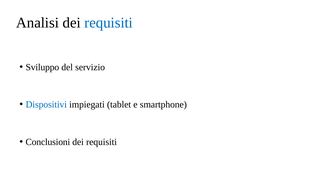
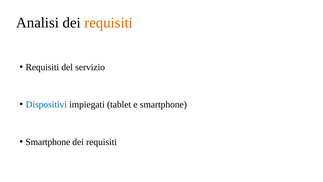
requisiti at (109, 23) colour: blue -> orange
Sviluppo at (42, 67): Sviluppo -> Requisiti
Conclusioni at (48, 142): Conclusioni -> Smartphone
